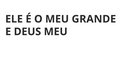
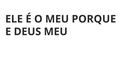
GRANDE: GRANDE -> PORQUE
